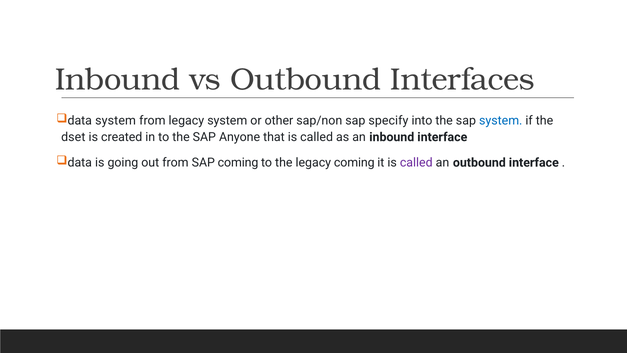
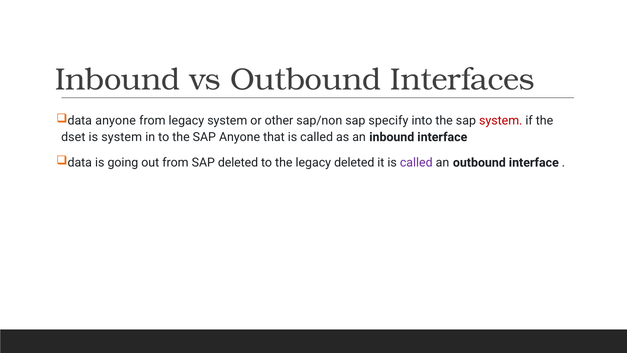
system at (116, 121): system -> anyone
system at (501, 121) colour: blue -> red
is created: created -> system
SAP coming: coming -> deleted
legacy coming: coming -> deleted
